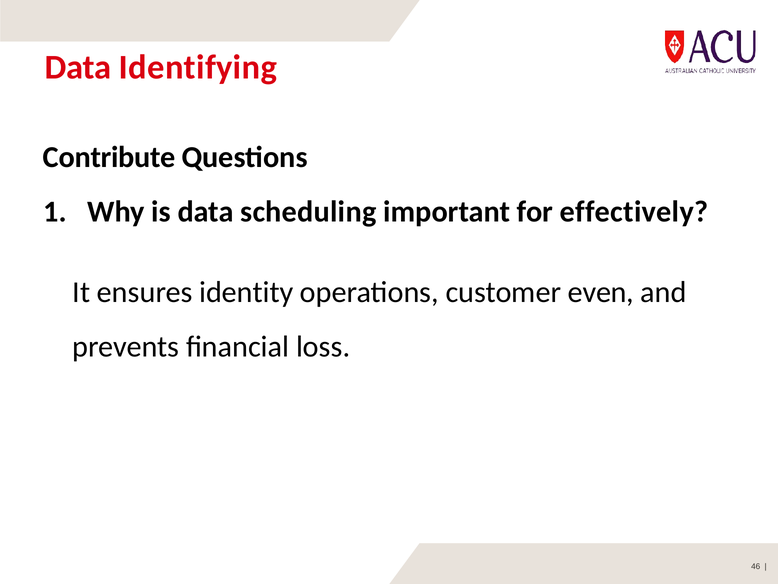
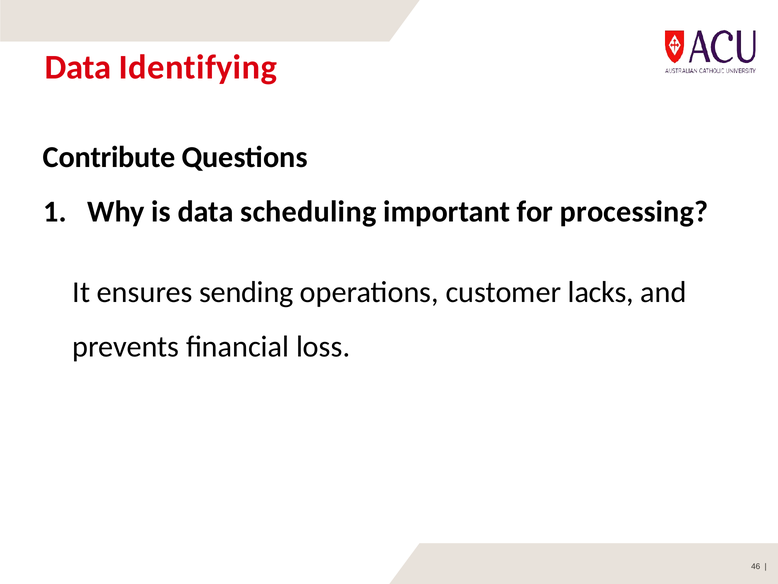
effectively: effectively -> processing
identity: identity -> sending
even: even -> lacks
